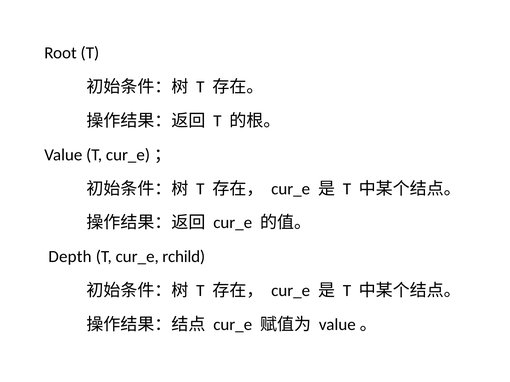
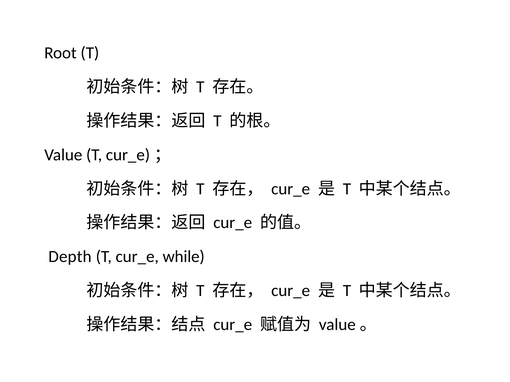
rchild: rchild -> while
